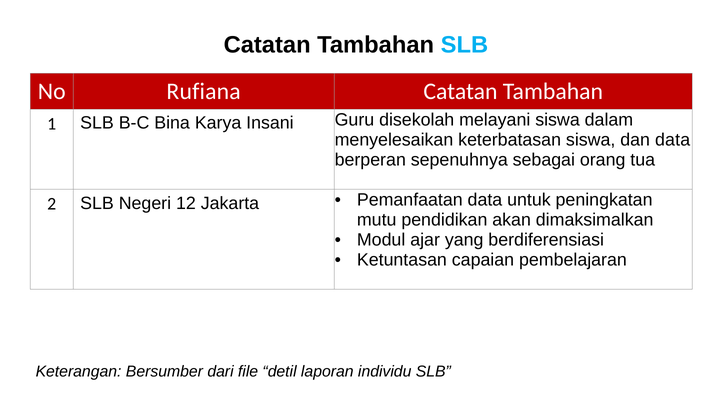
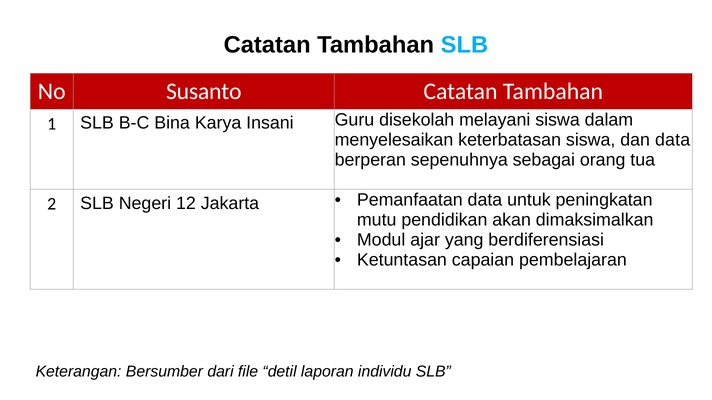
Rufiana: Rufiana -> Susanto
